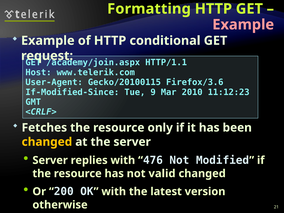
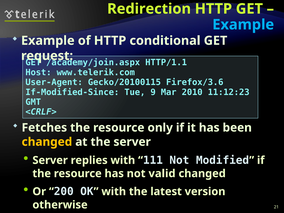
Formatting: Formatting -> Redirection
Example at (243, 25) colour: pink -> light blue
476: 476 -> 111
